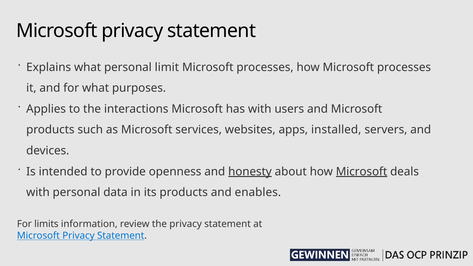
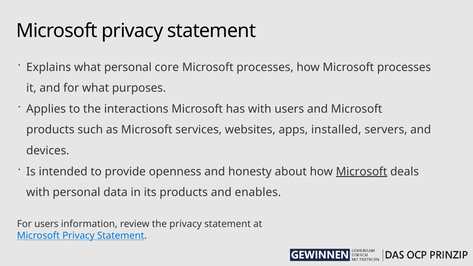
limit: limit -> core
honesty underline: present -> none
For limits: limits -> users
